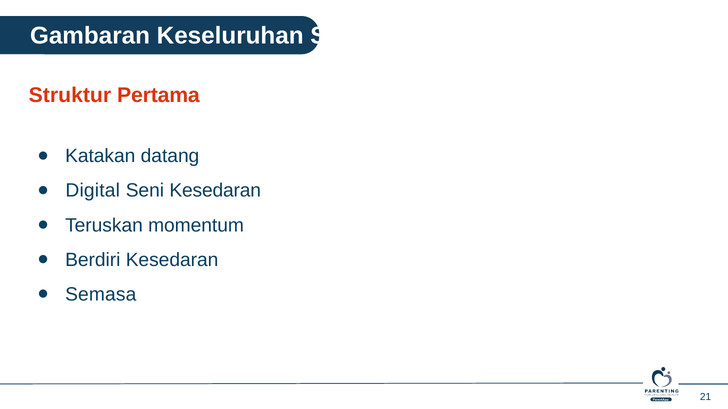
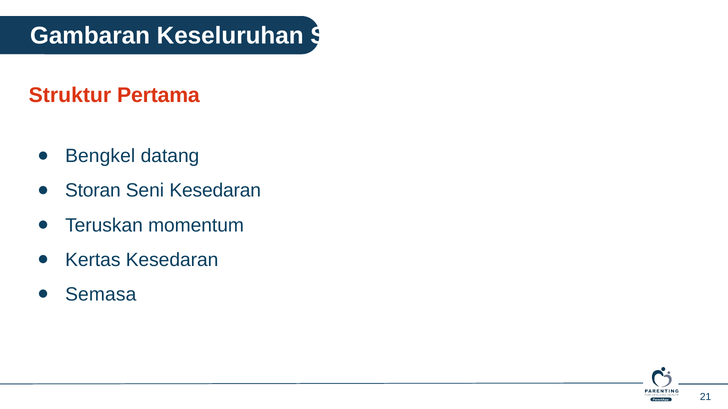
Katakan: Katakan -> Bengkel
Digital: Digital -> Storan
Berdiri: Berdiri -> Kertas
